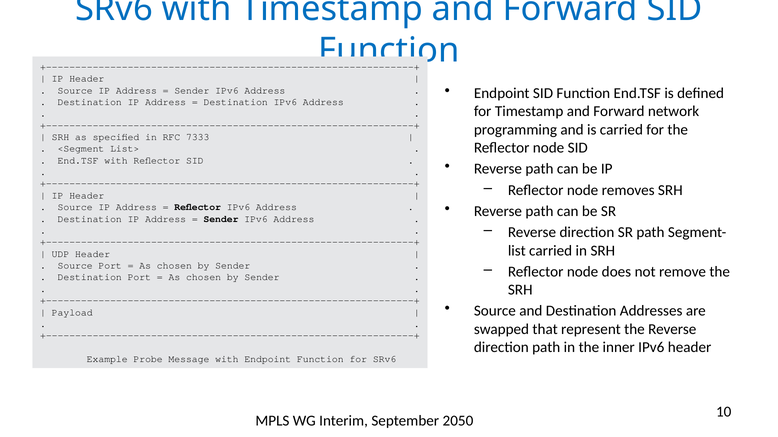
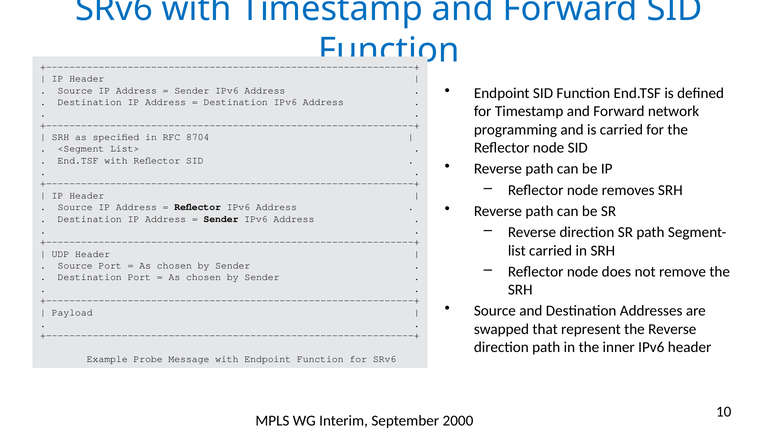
7333: 7333 -> 8704
2050: 2050 -> 2000
